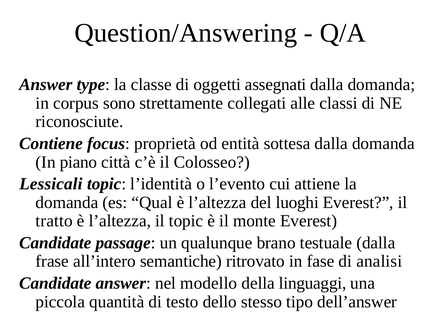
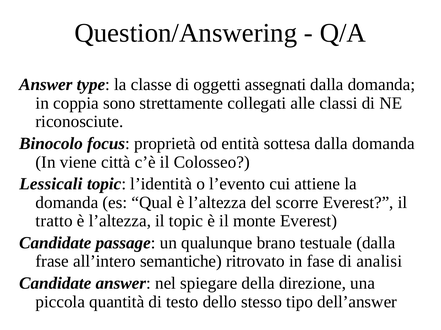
corpus: corpus -> coppia
Contiene: Contiene -> Binocolo
piano: piano -> viene
luoghi: luoghi -> scorre
modello: modello -> spiegare
linguaggi: linguaggi -> direzione
